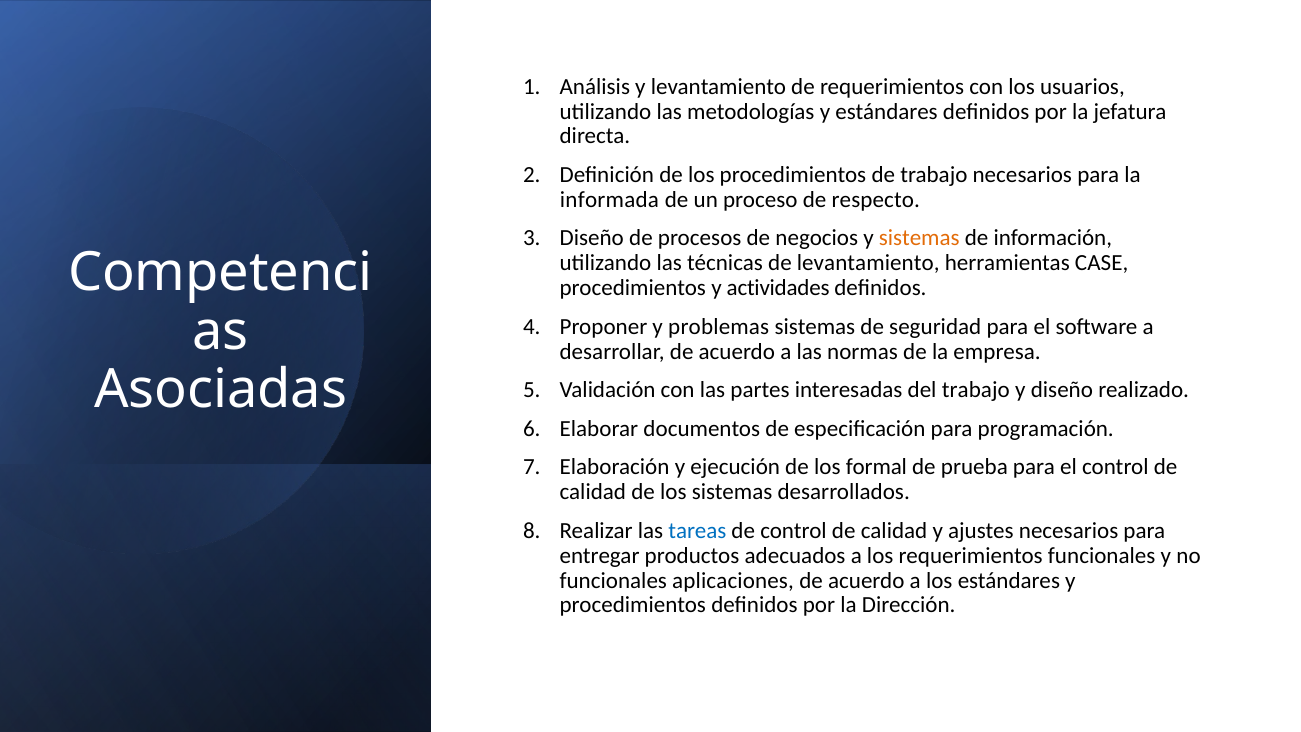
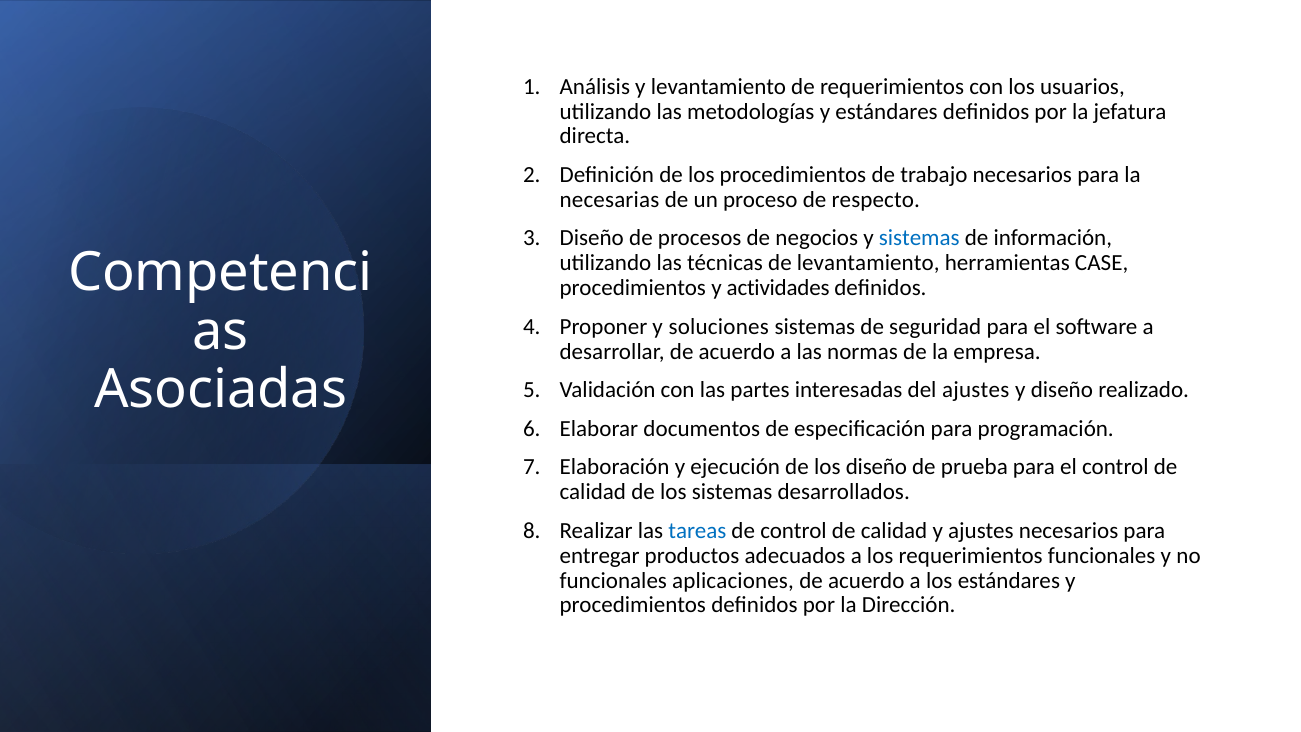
informada: informada -> necesarias
sistemas at (919, 238) colour: orange -> blue
problemas: problemas -> soluciones
del trabajo: trabajo -> ajustes
los formal: formal -> diseño
